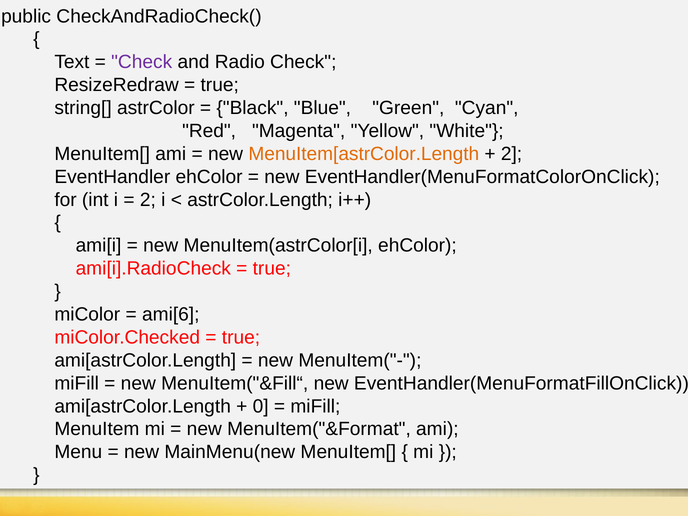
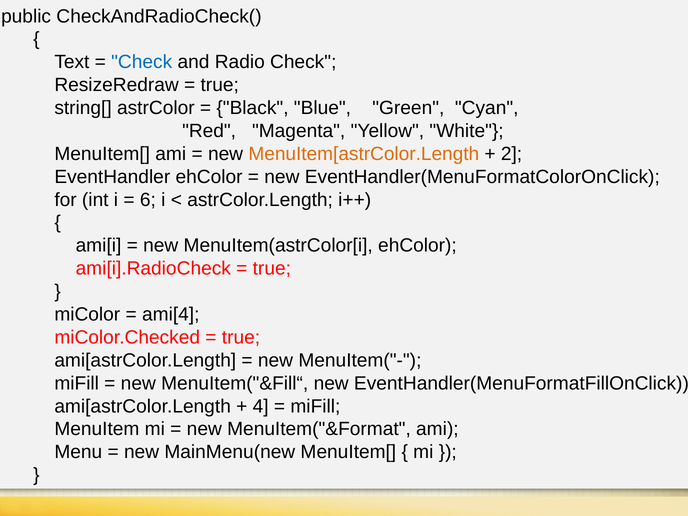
Check at (142, 62) colour: purple -> blue
2 at (148, 200): 2 -> 6
ami[6: ami[6 -> ami[4
0: 0 -> 4
